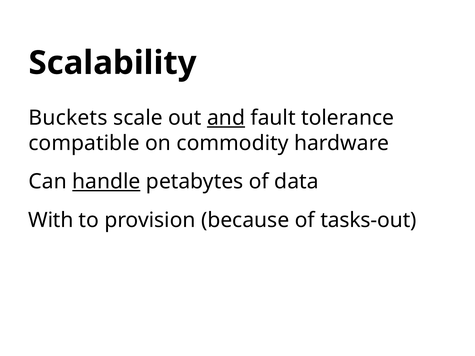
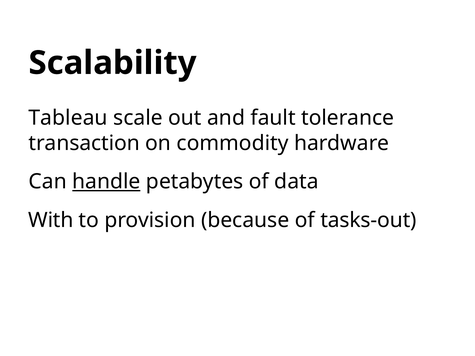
Buckets: Buckets -> Tableau
and underline: present -> none
compatible: compatible -> transaction
